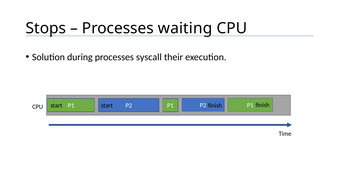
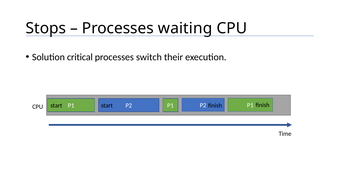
during: during -> critical
syscall: syscall -> switch
